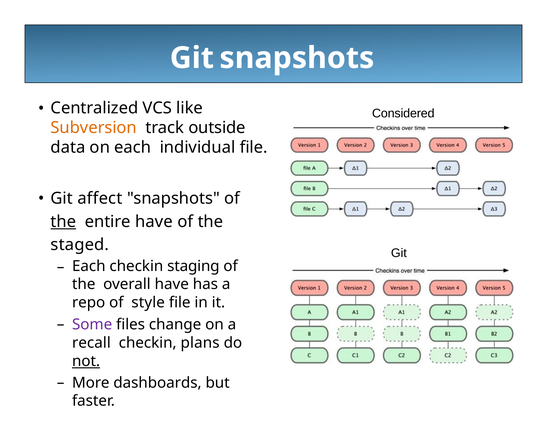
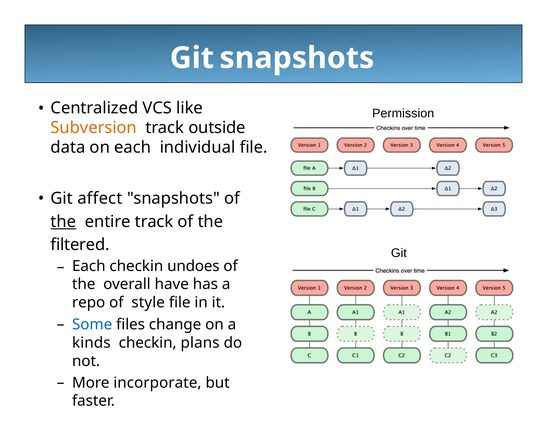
Considered: Considered -> Permission
entire have: have -> track
staged: staged -> filtered
staging: staging -> undoes
Some colour: purple -> blue
recall: recall -> kinds
not underline: present -> none
dashboards: dashboards -> incorporate
